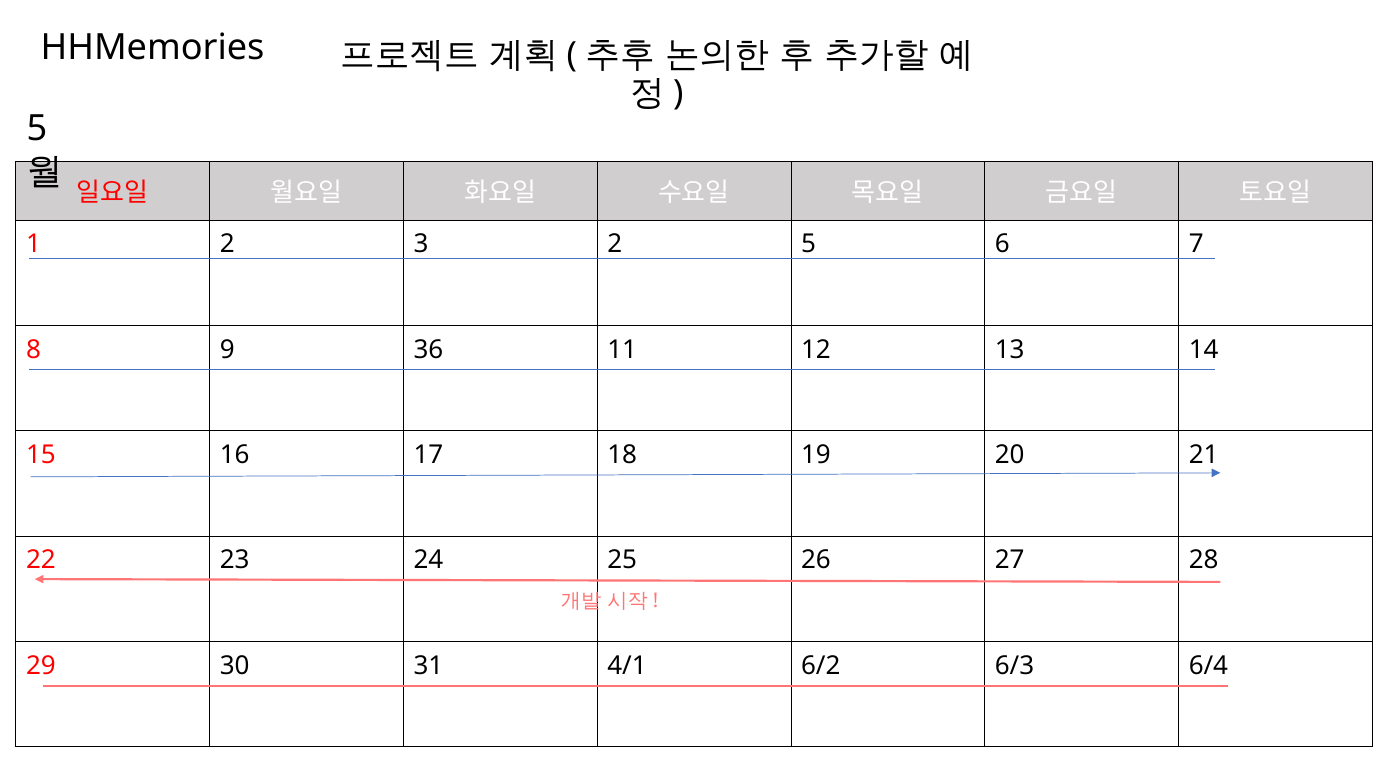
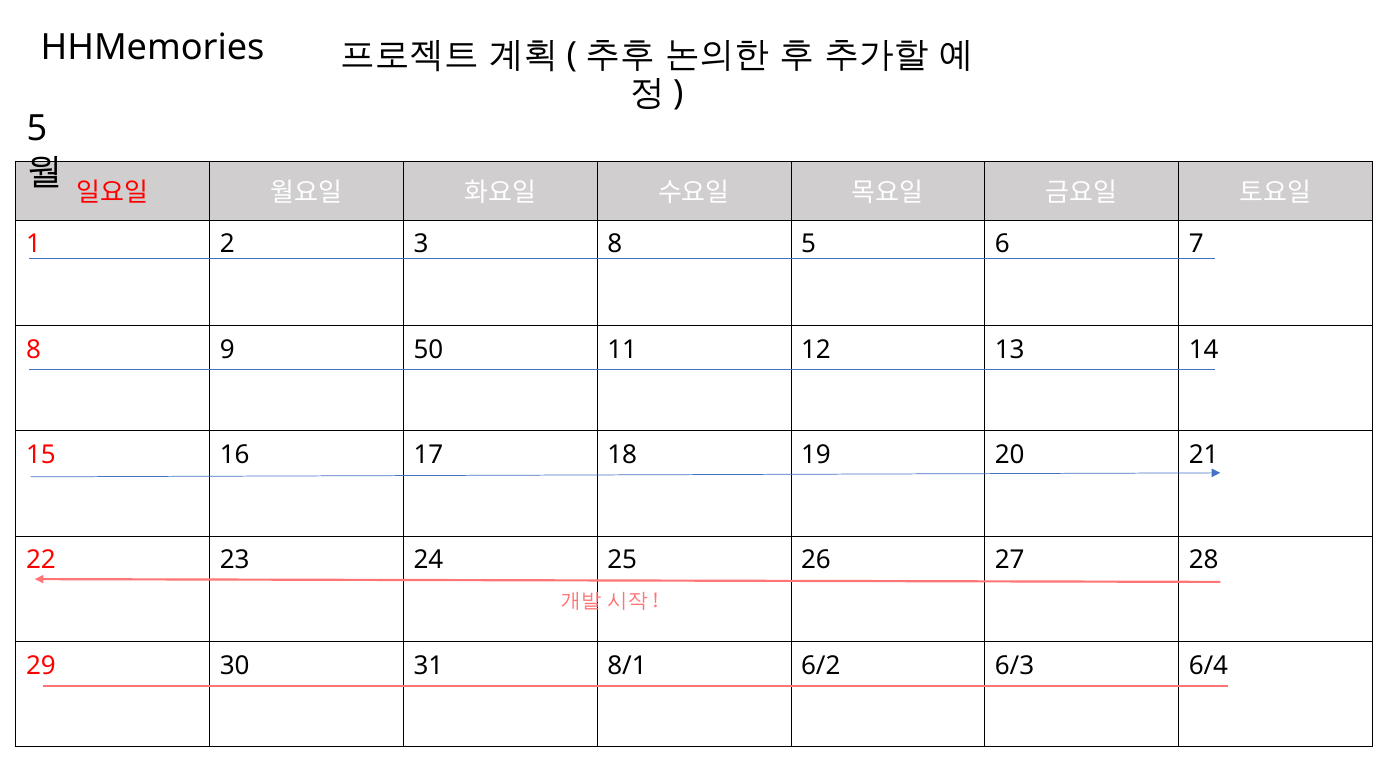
3 2: 2 -> 8
36: 36 -> 50
4/1: 4/1 -> 8/1
